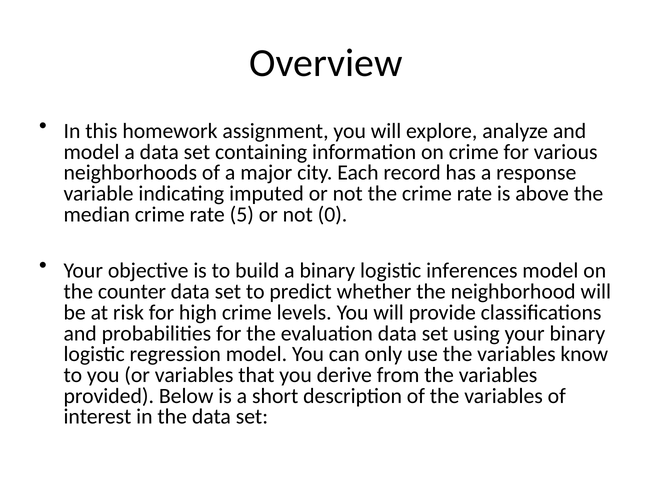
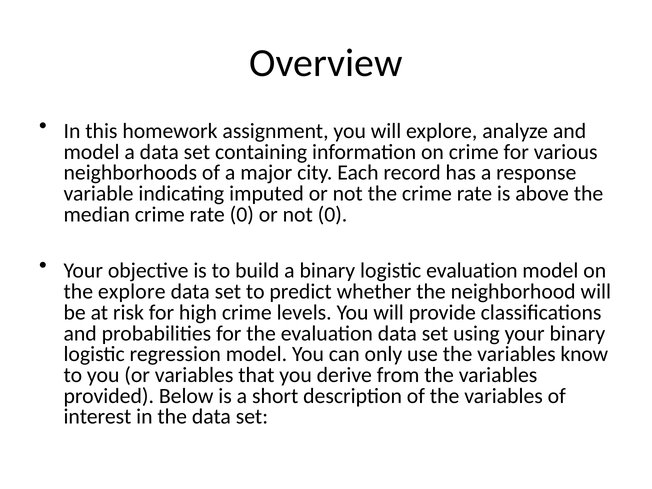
rate 5: 5 -> 0
logistic inferences: inferences -> evaluation
the counter: counter -> explore
